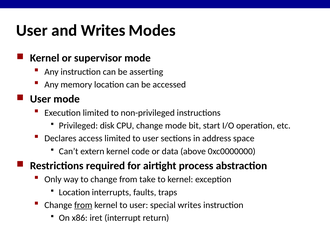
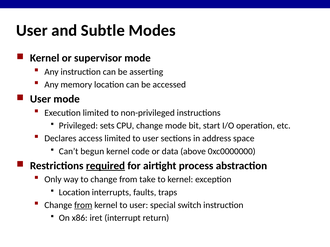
and Writes: Writes -> Subtle
disk: disk -> sets
extern: extern -> begun
required underline: none -> present
special writes: writes -> switch
